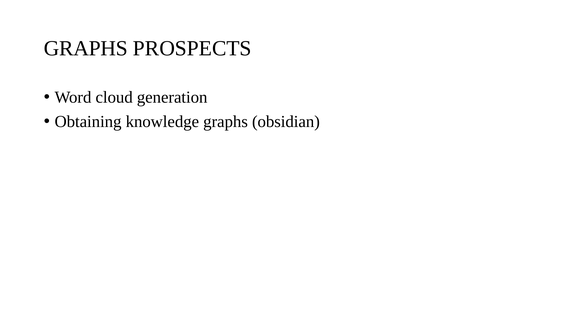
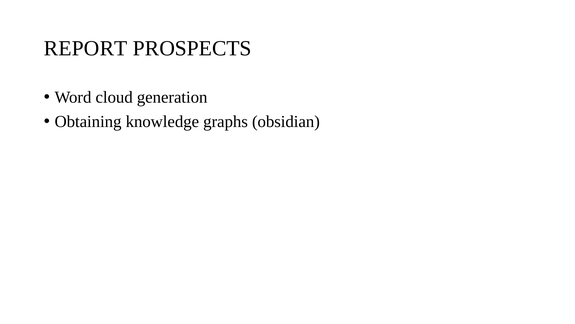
GRAPHS at (86, 48): GRAPHS -> REPORT
